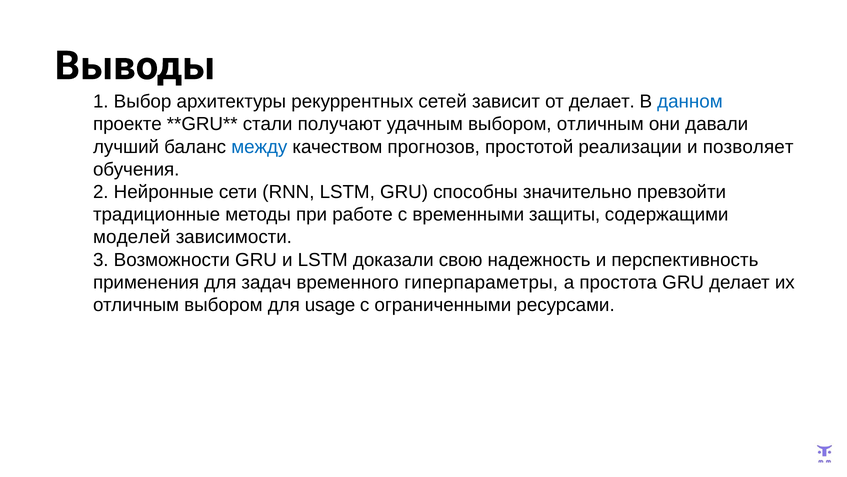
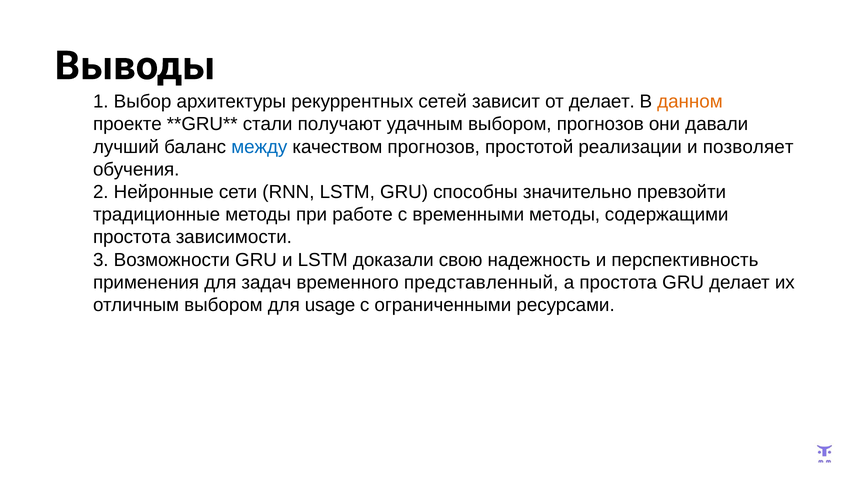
данном colour: blue -> orange
выбором отличным: отличным -> прогнозов
временными защиты: защиты -> методы
моделей at (132, 237): моделей -> простота
гиперпараметры: гиперпараметры -> представленный
